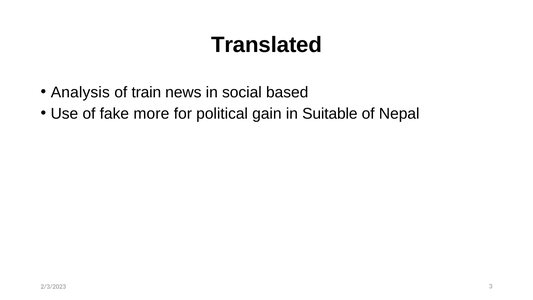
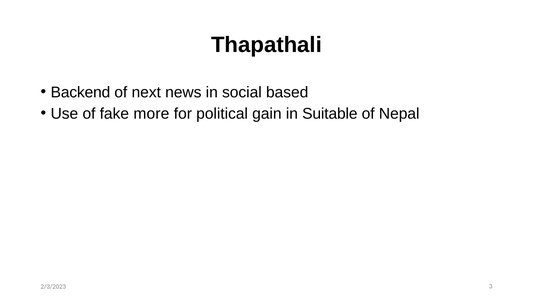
Translated: Translated -> Thapathali
Analysis: Analysis -> Backend
train: train -> next
